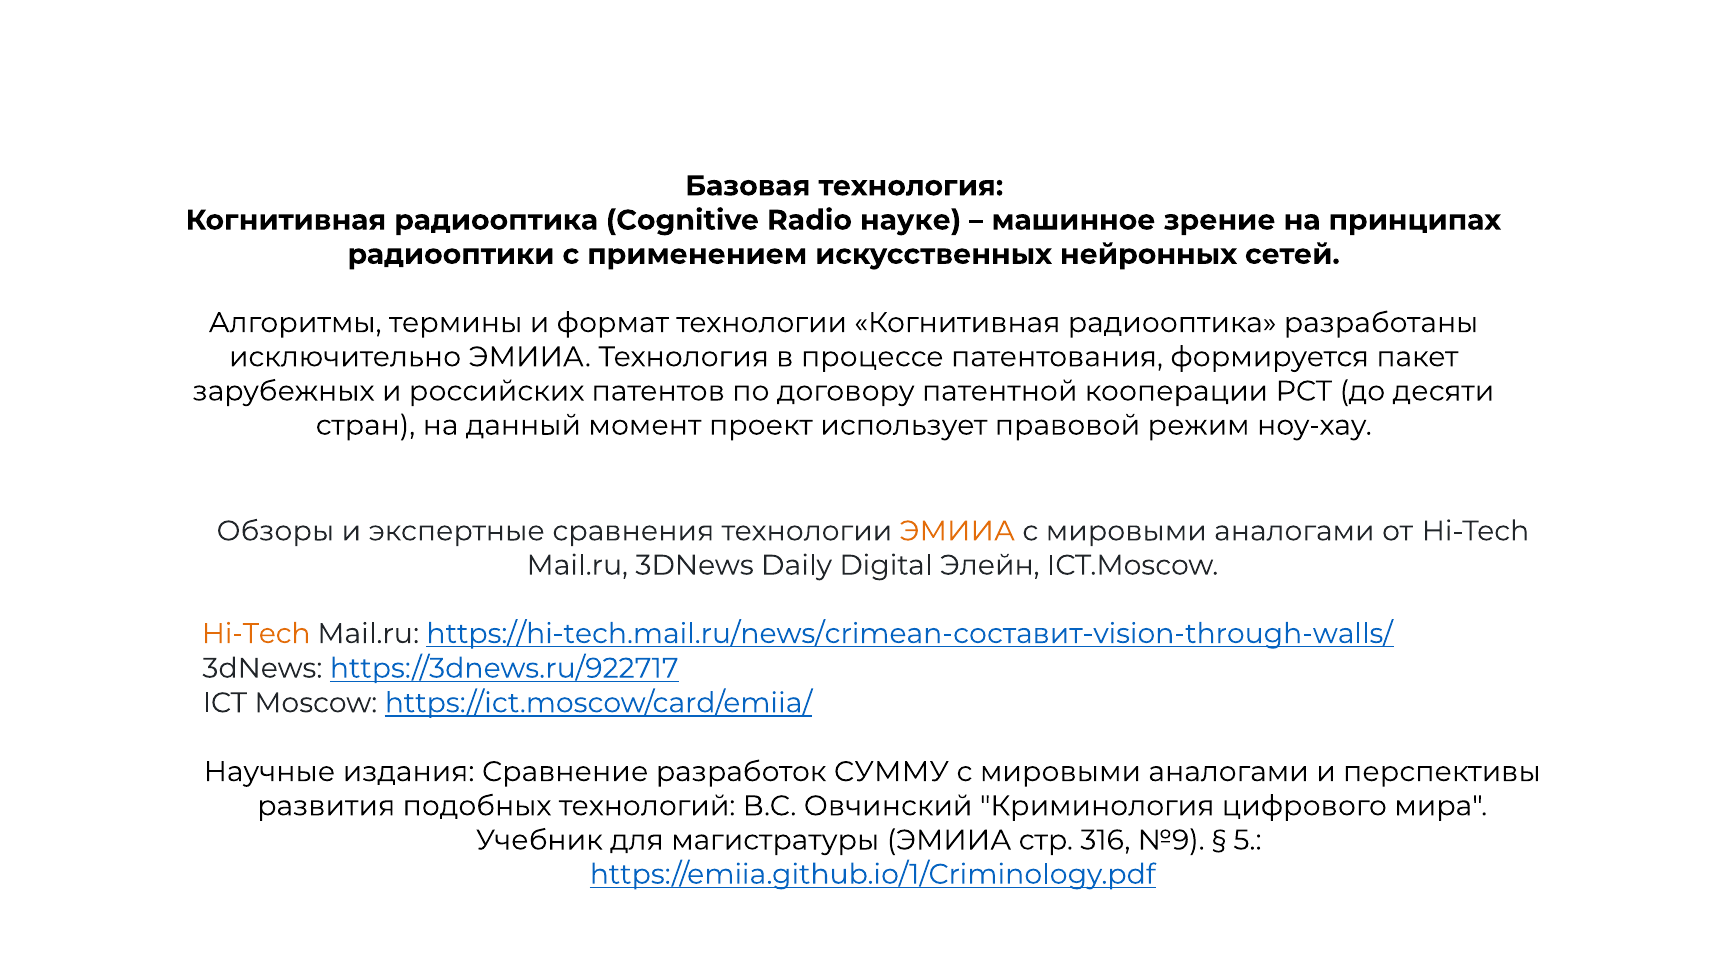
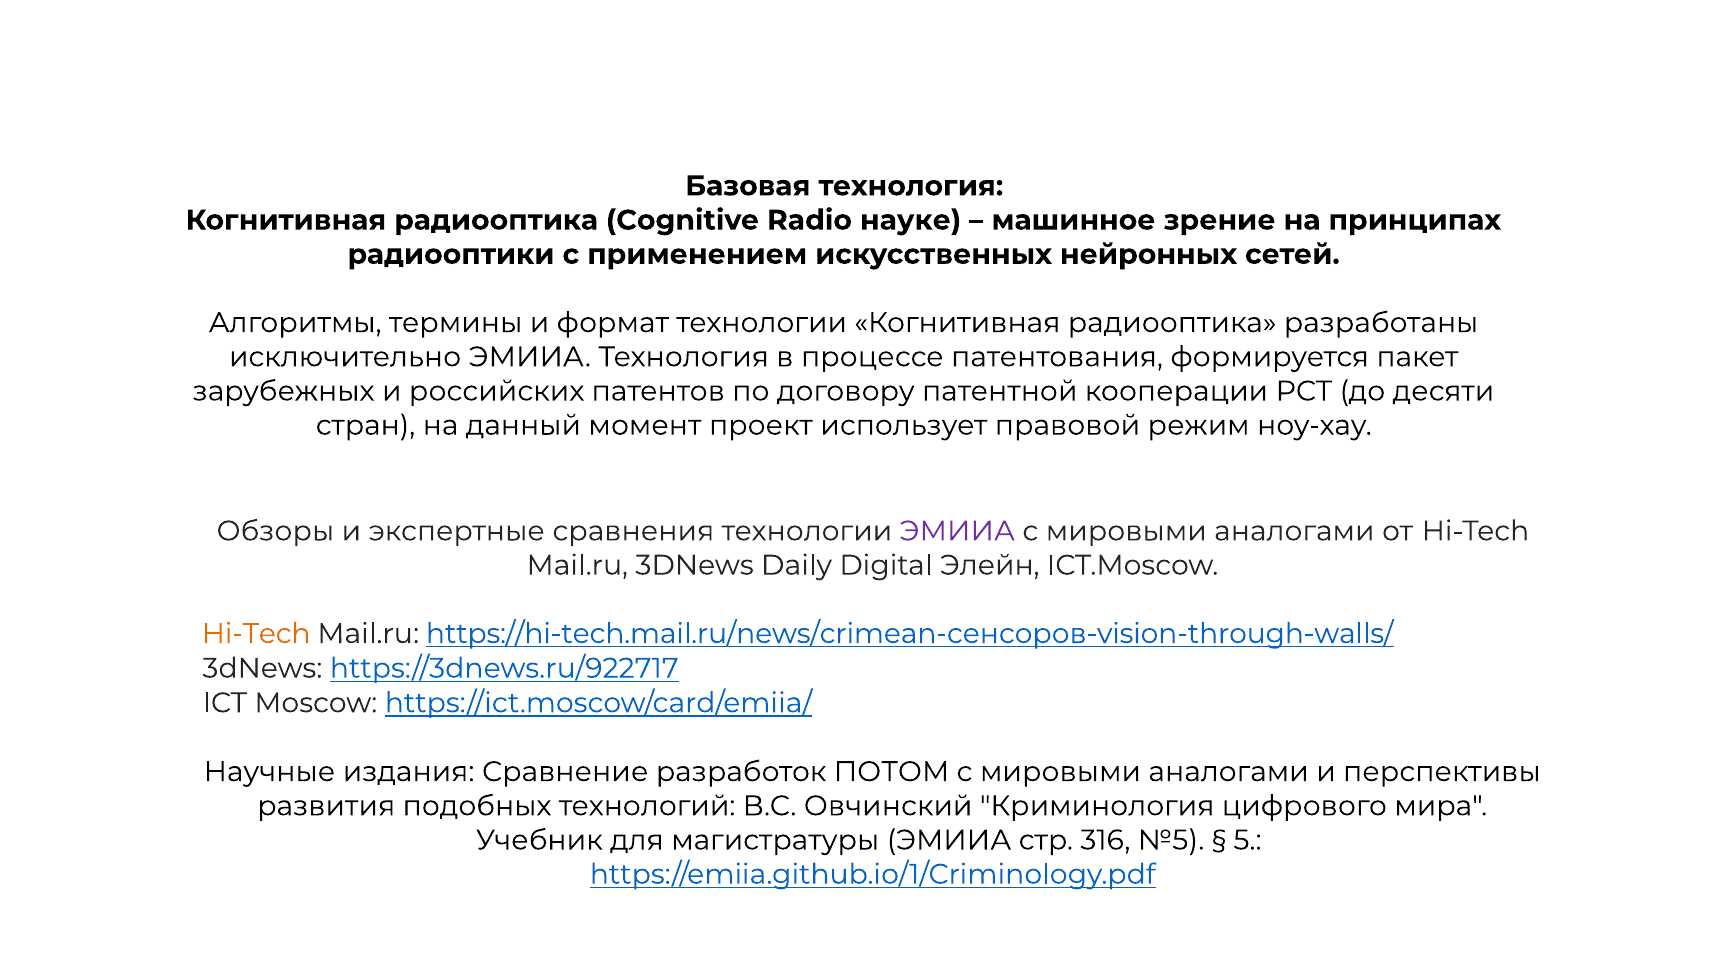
ЭМИИА at (957, 531) colour: orange -> purple
https://hi-tech.mail.ru/news/crimean-составит-vision-through-walls/: https://hi-tech.mail.ru/news/crimean-составит-vision-through-walls/ -> https://hi-tech.mail.ru/news/crimean-сенсоров-vision-through-walls/
СУММУ: СУММУ -> ПОТОМ
№9: №9 -> №5
